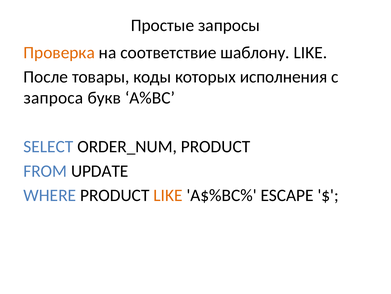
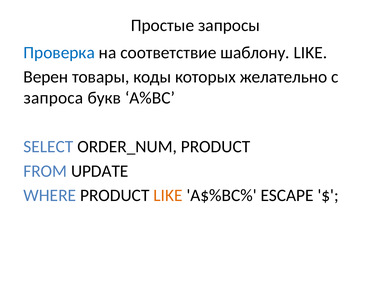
Проверка colour: orange -> blue
После: После -> Верен
исполнения: исполнения -> желательно
